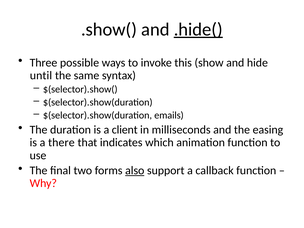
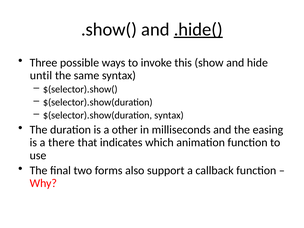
$(selector).show(duration emails: emails -> syntax
client: client -> other
also underline: present -> none
